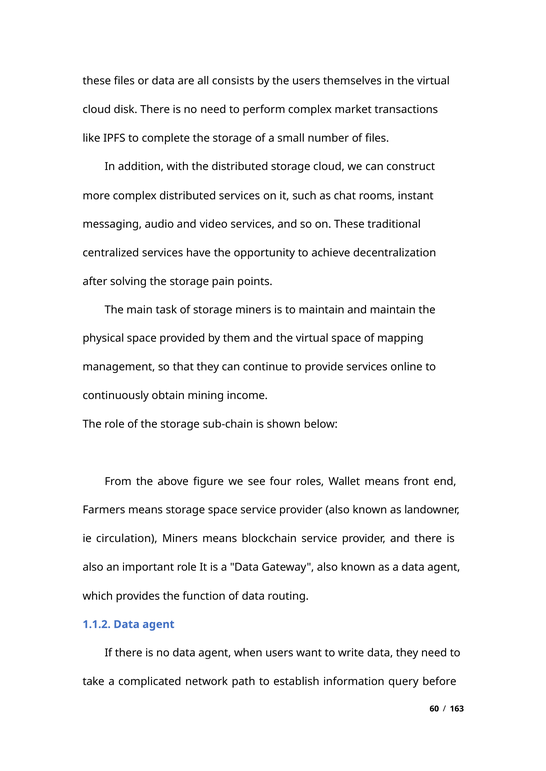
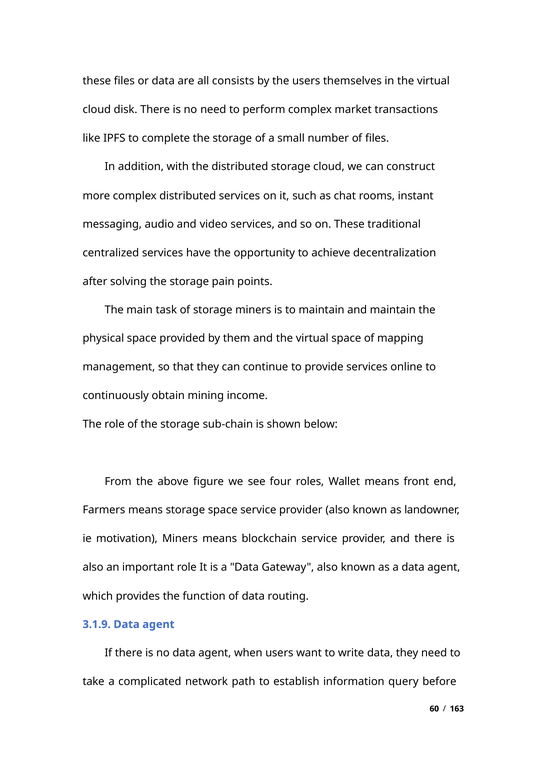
circulation: circulation -> motivation
1.1.2: 1.1.2 -> 3.1.9
